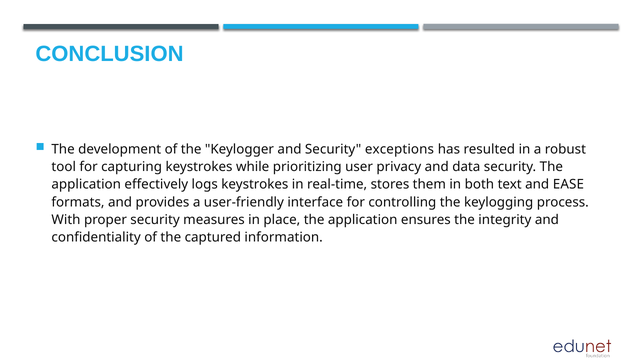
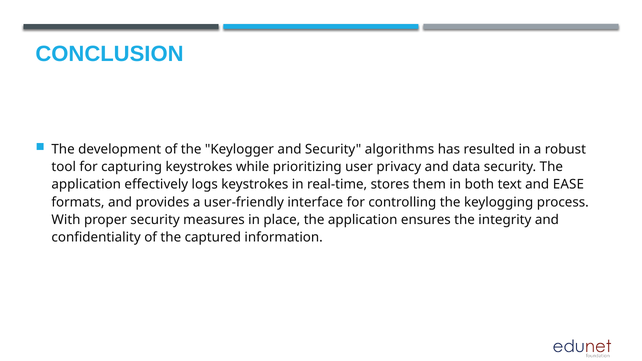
exceptions: exceptions -> algorithms
